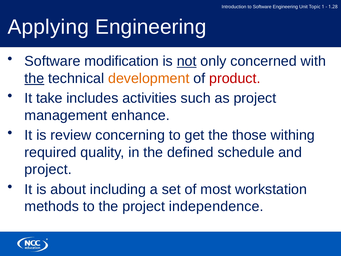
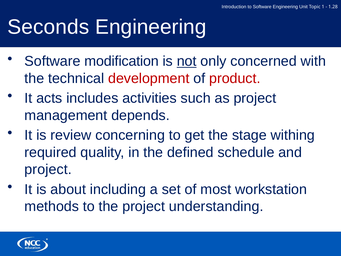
Applying: Applying -> Seconds
the at (34, 78) underline: present -> none
development colour: orange -> red
take: take -> acts
enhance: enhance -> depends
those: those -> stage
independence: independence -> understanding
